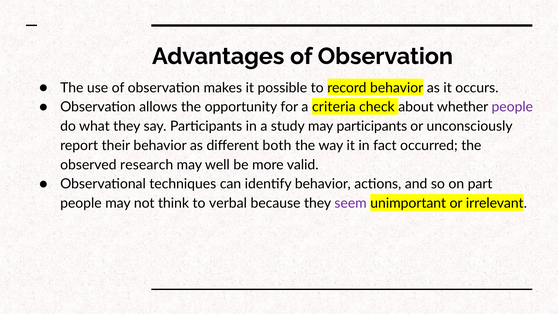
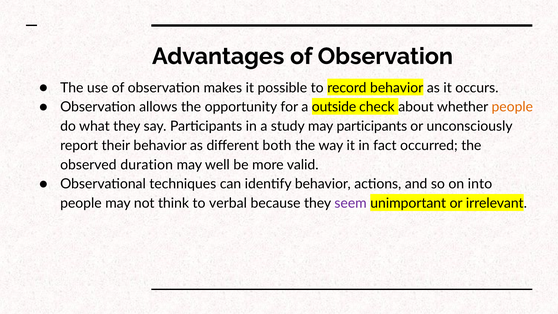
criteria: criteria -> outside
people at (512, 107) colour: purple -> orange
research: research -> duration
part: part -> into
